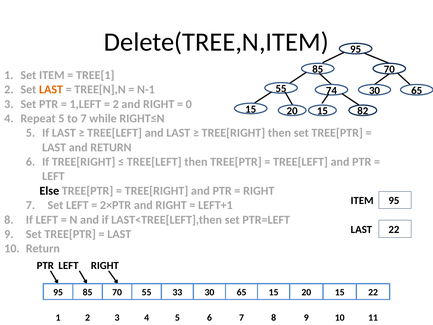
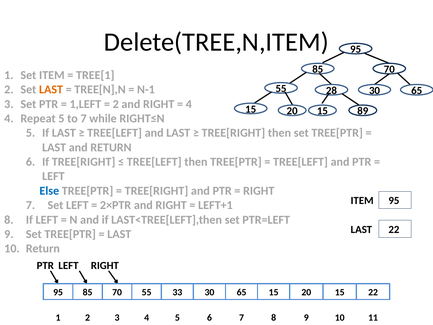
74: 74 -> 28
0 at (189, 104): 0 -> 4
82: 82 -> 89
Else colour: black -> blue
